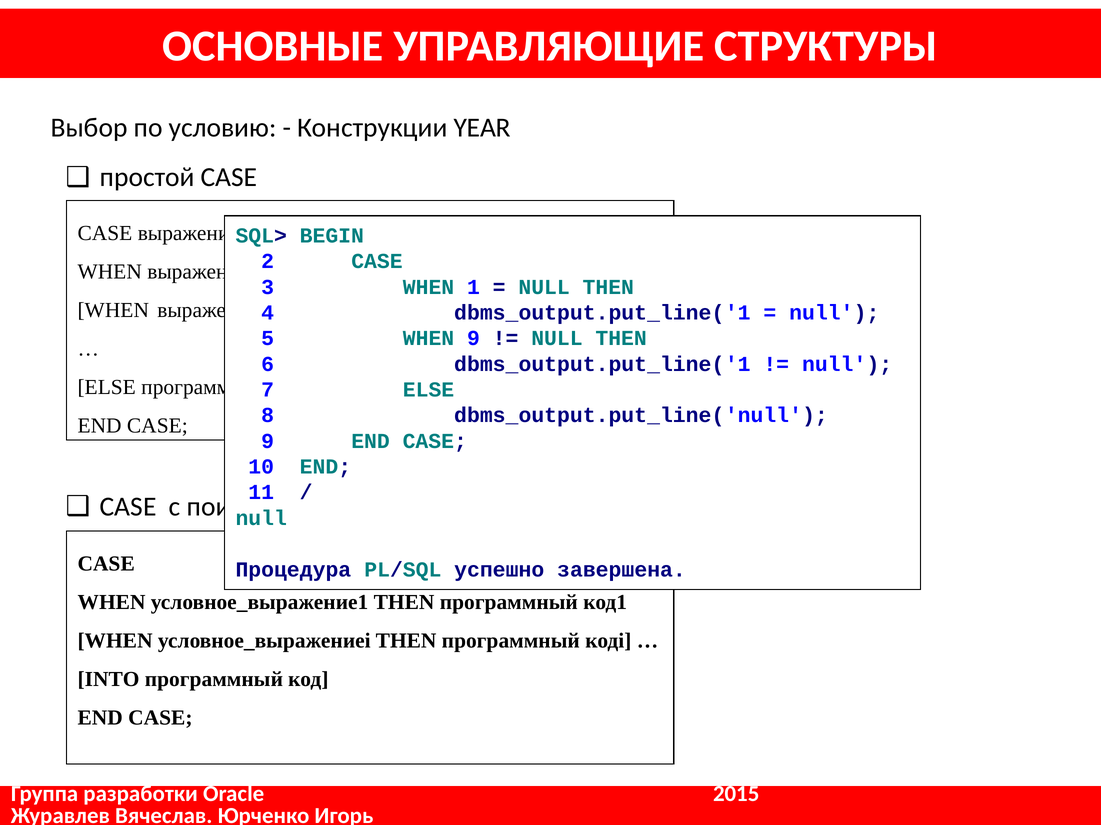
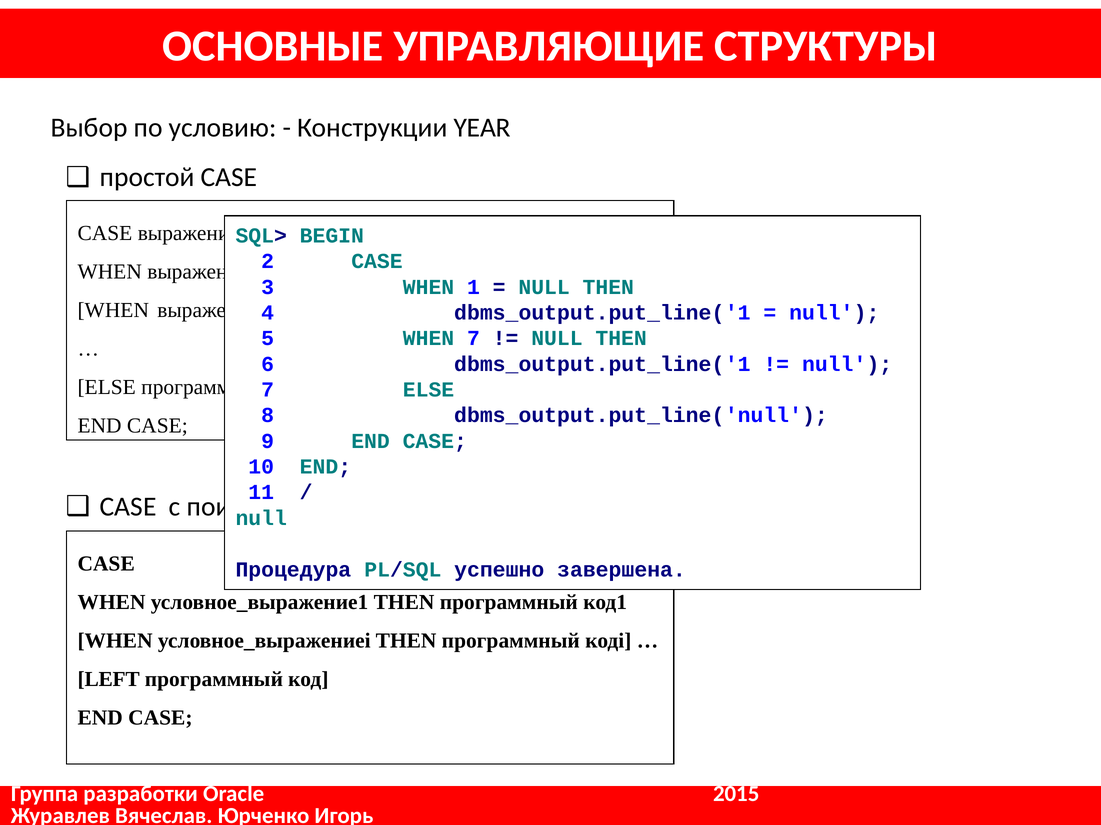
WHEN 9: 9 -> 7
INTO: INTO -> LEFT
